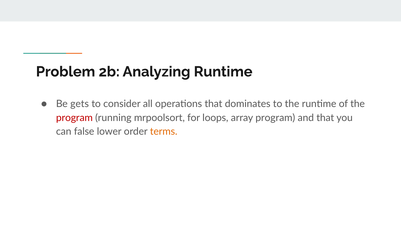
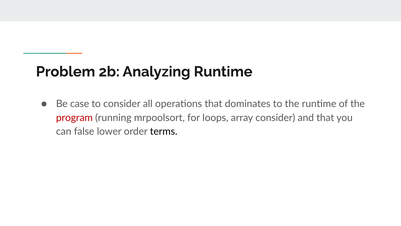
gets: gets -> case
array program: program -> consider
terms colour: orange -> black
